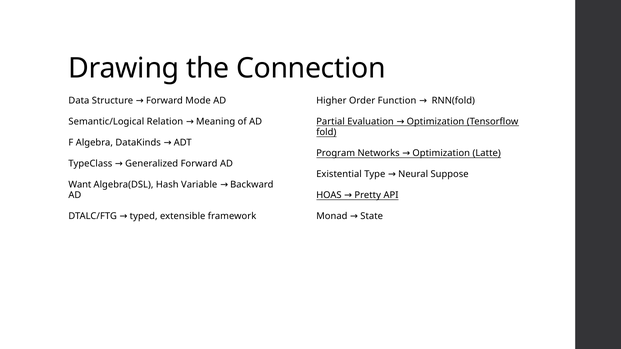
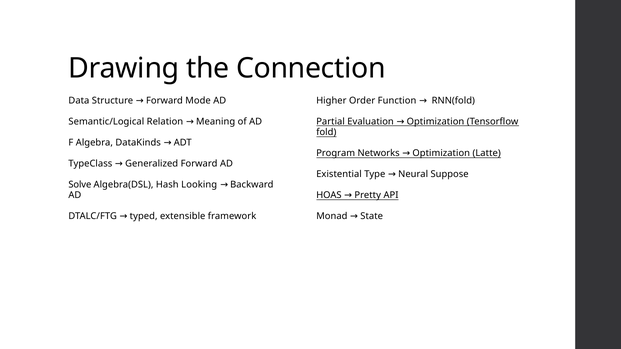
Want: Want -> Solve
Variable: Variable -> Looking
